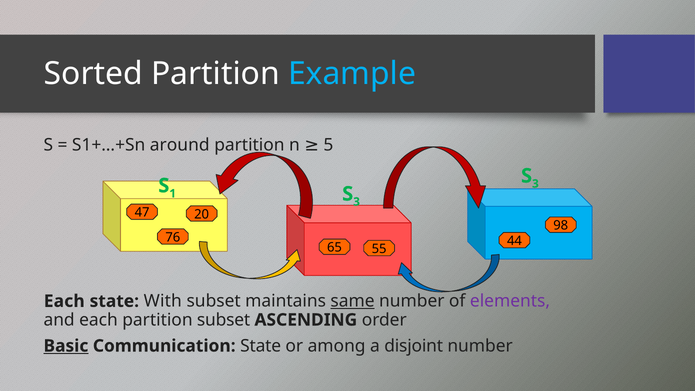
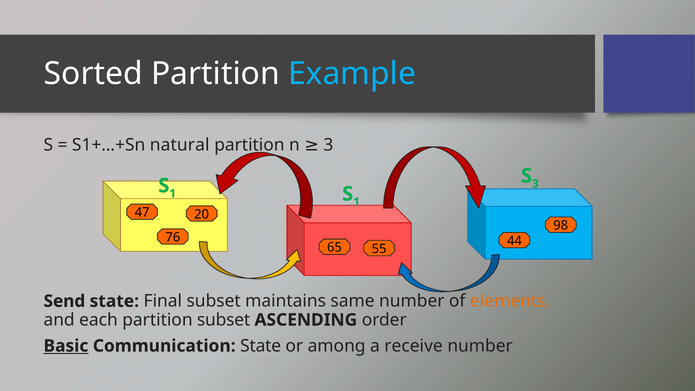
around: around -> natural
5 at (328, 145): 5 -> 3
3 at (357, 202): 3 -> 1
Each at (64, 301): Each -> Send
With: With -> Final
same underline: present -> none
elements colour: purple -> orange
disjoint: disjoint -> receive
